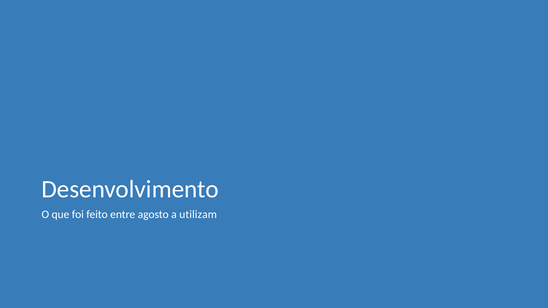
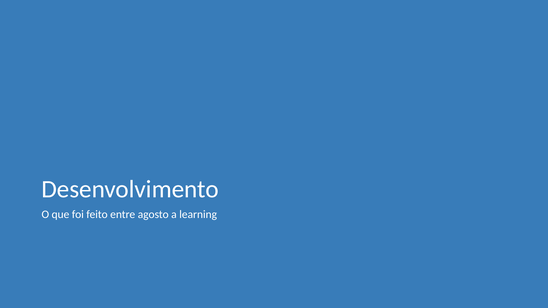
utilizam: utilizam -> learning
